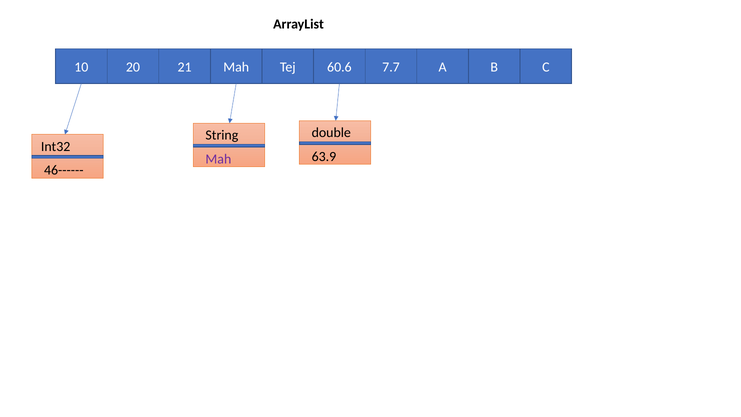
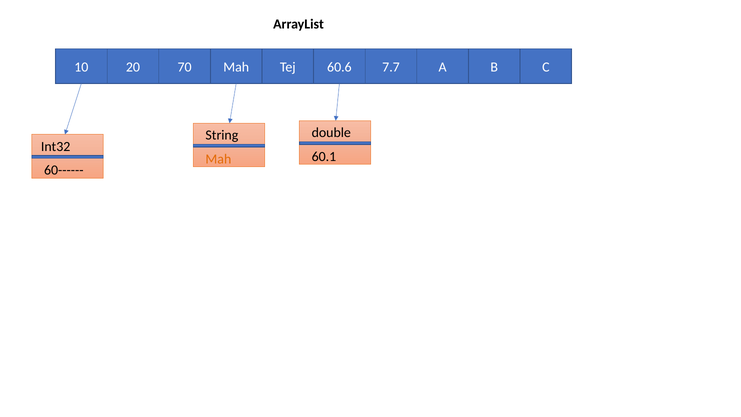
21: 21 -> 70
63.9: 63.9 -> 60.1
Mah at (218, 159) colour: purple -> orange
46------: 46------ -> 60------
